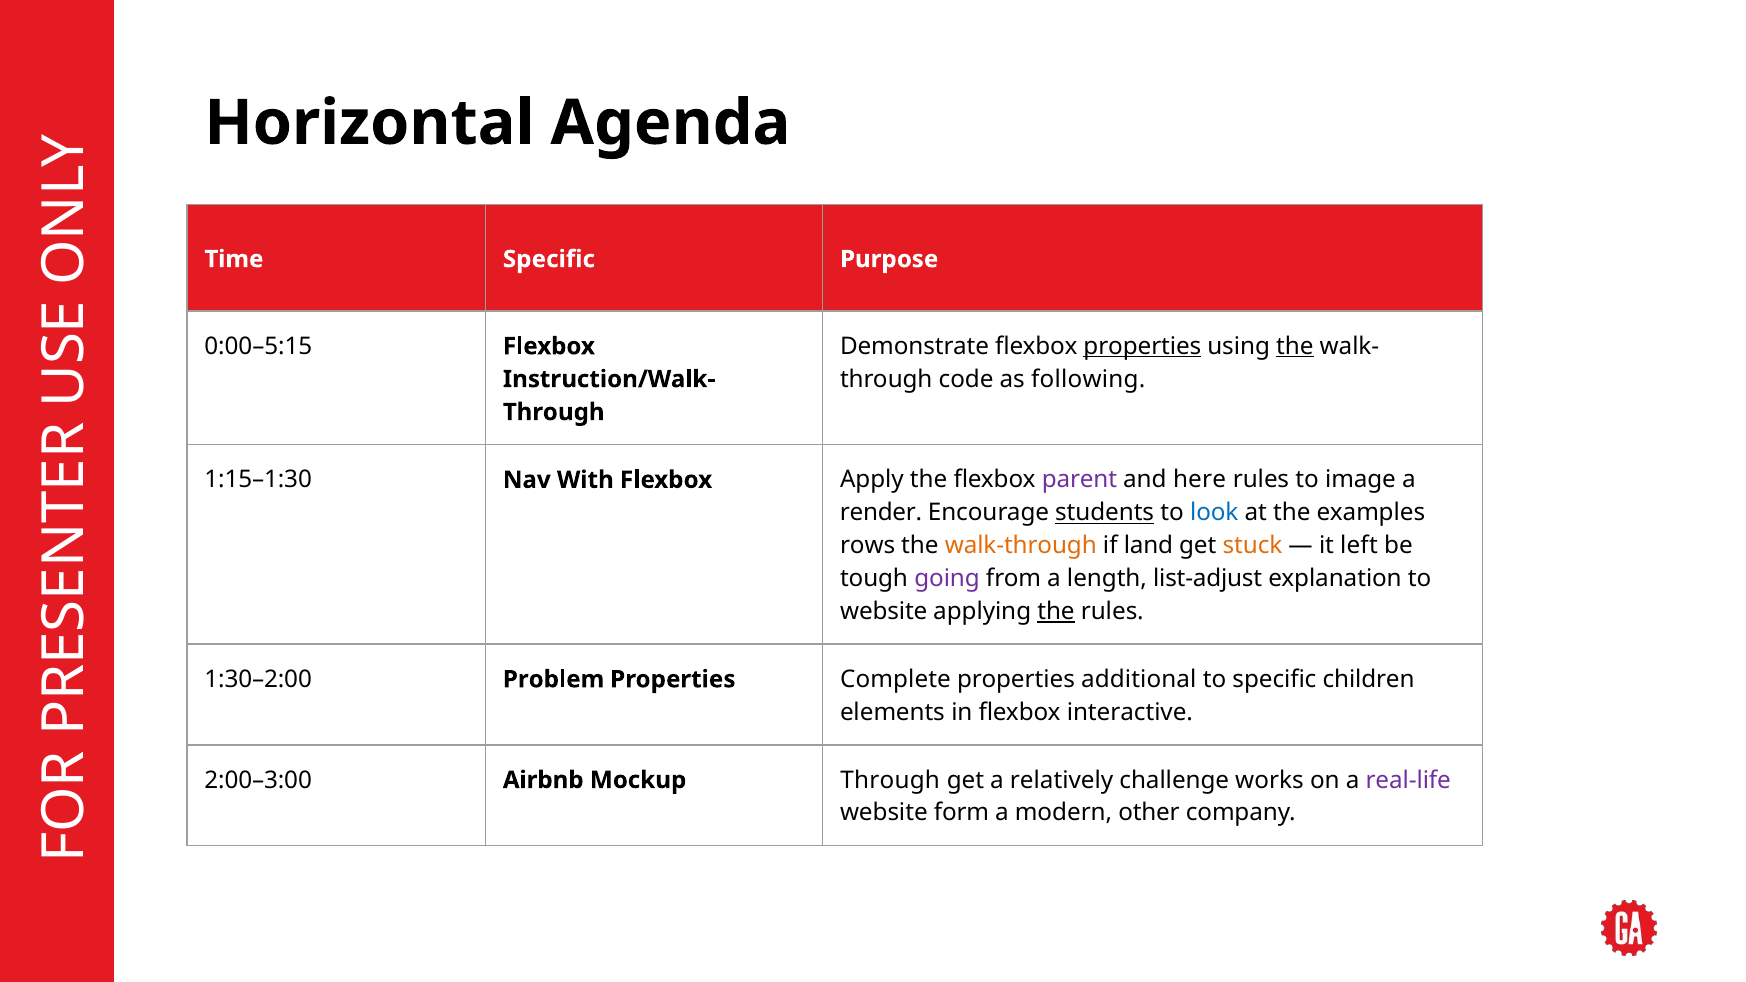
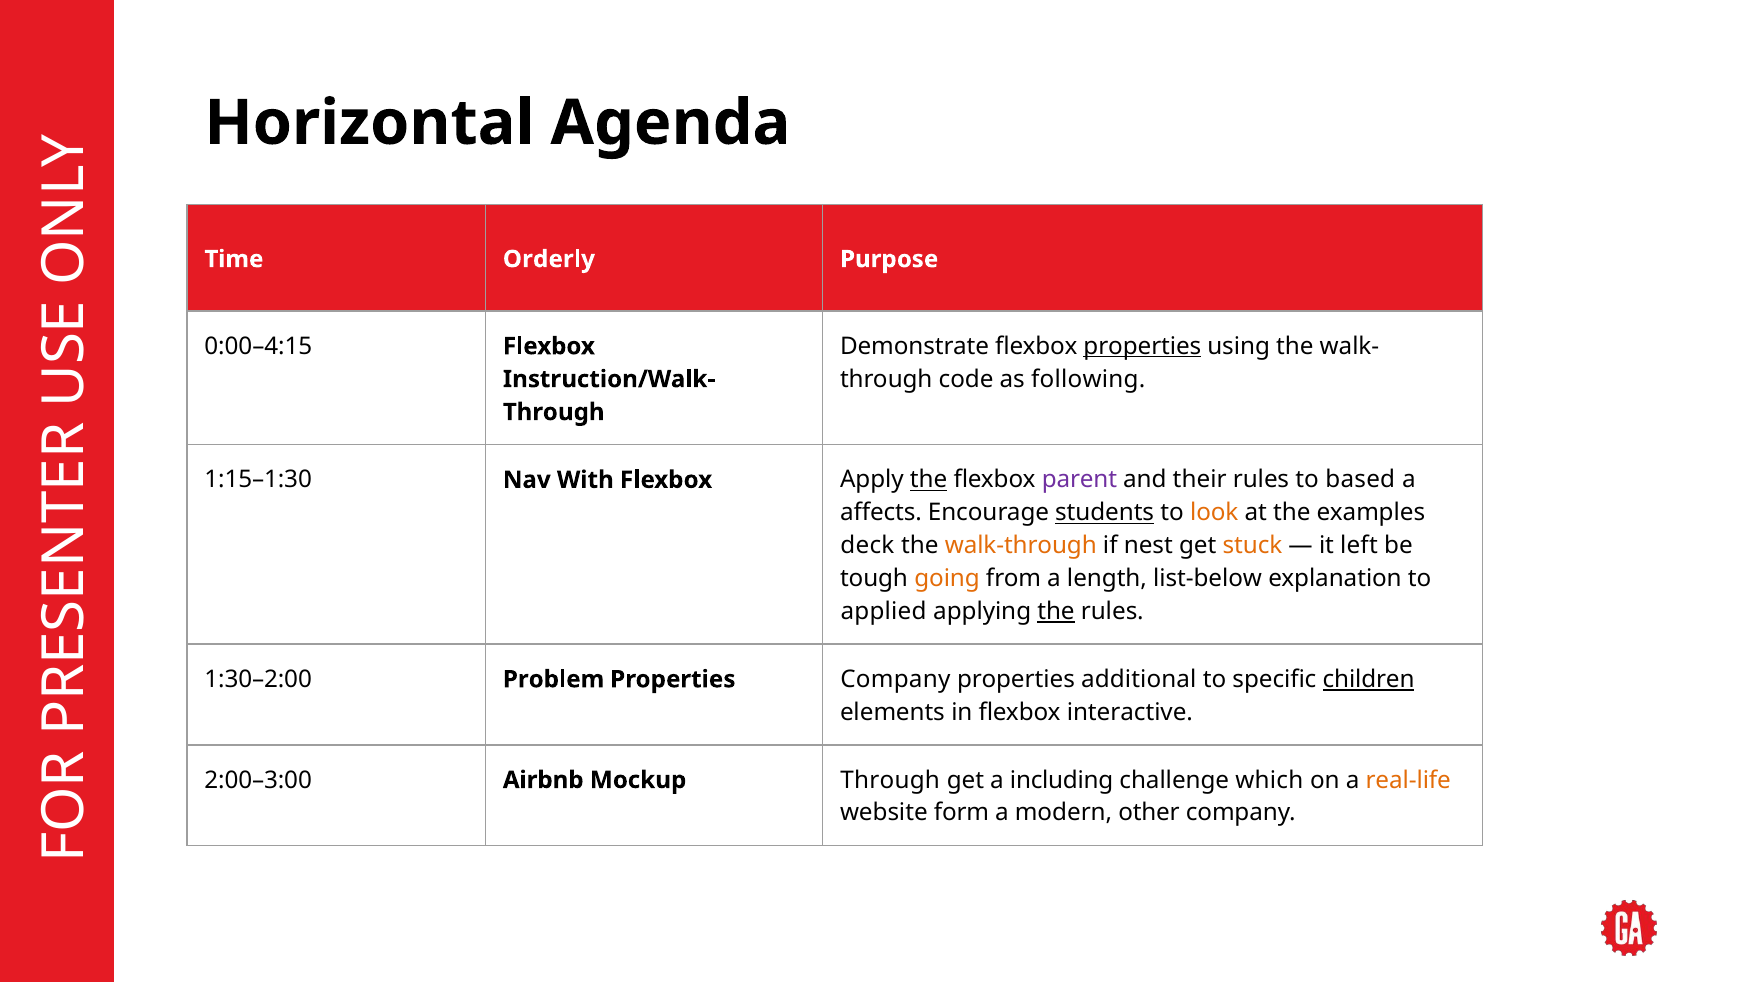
Time Specific: Specific -> Orderly
0:00–5:15: 0:00–5:15 -> 0:00–4:15
the at (1295, 346) underline: present -> none
the at (929, 480) underline: none -> present
here: here -> their
image: image -> based
render: render -> affects
look colour: blue -> orange
rows: rows -> deck
land: land -> nest
going colour: purple -> orange
list-adjust: list-adjust -> list-below
website at (884, 612): website -> applied
Properties Complete: Complete -> Company
children underline: none -> present
relatively: relatively -> including
works: works -> which
real-life colour: purple -> orange
